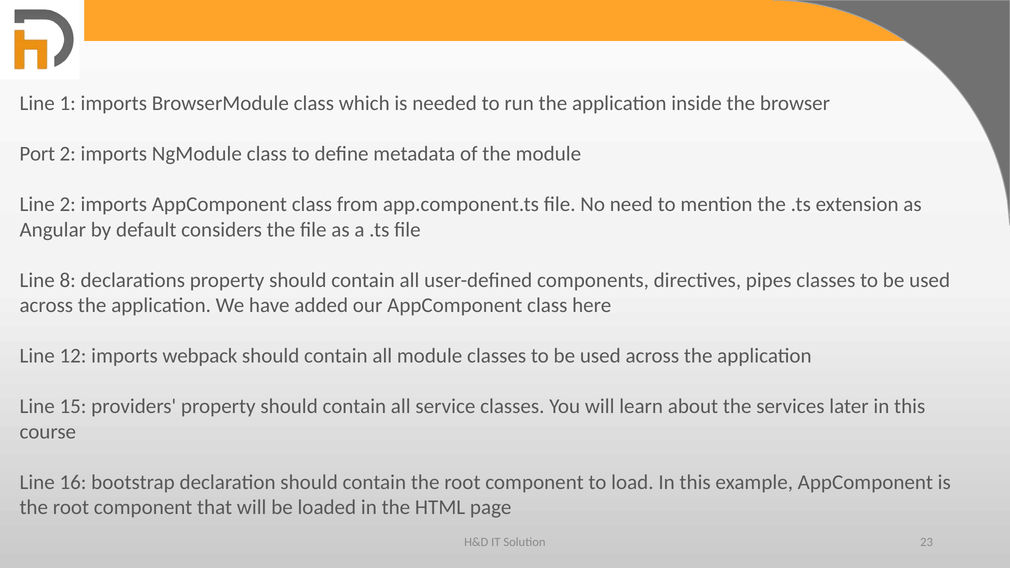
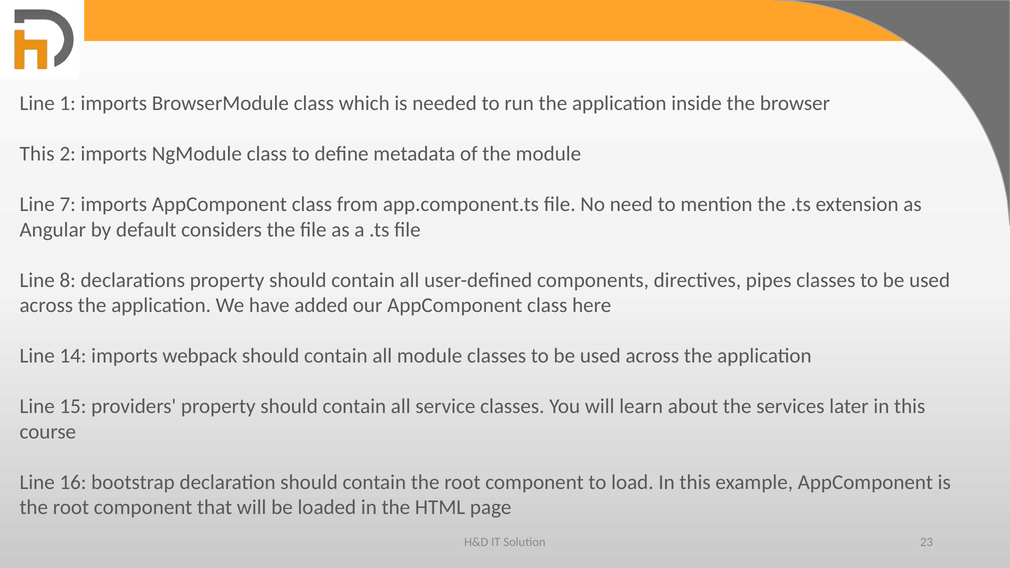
Port at (37, 154): Port -> This
Line 2: 2 -> 7
12: 12 -> 14
